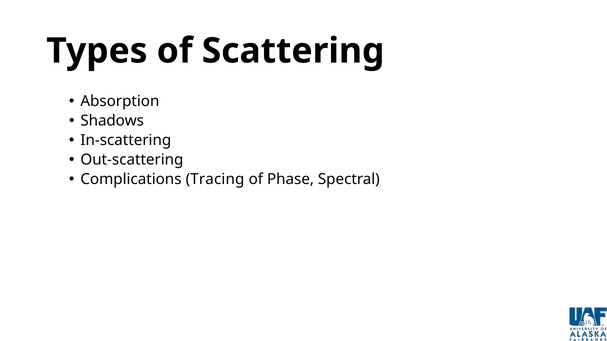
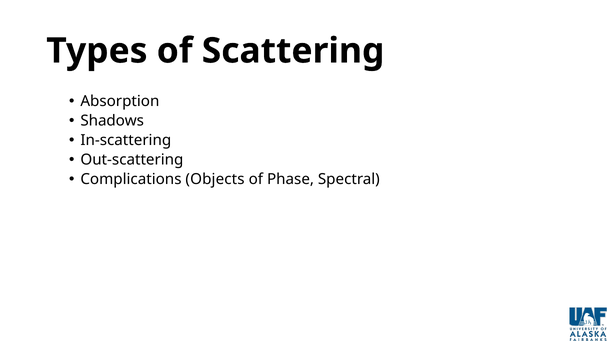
Tracing: Tracing -> Objects
